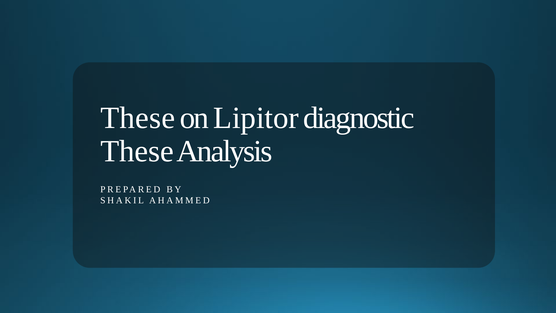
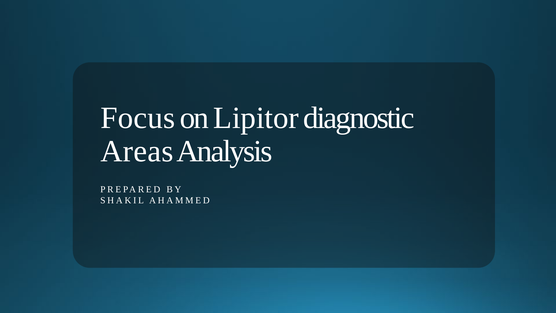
These at (138, 118): These -> Focus
These at (137, 151): These -> Areas
